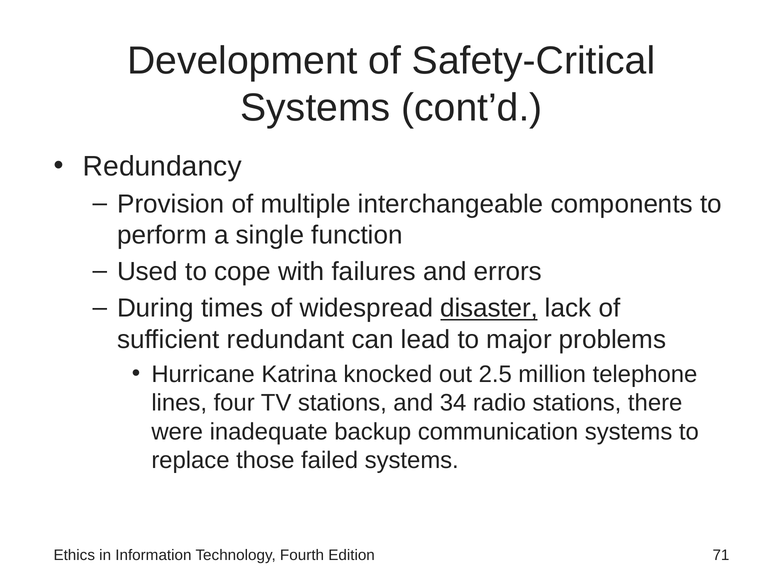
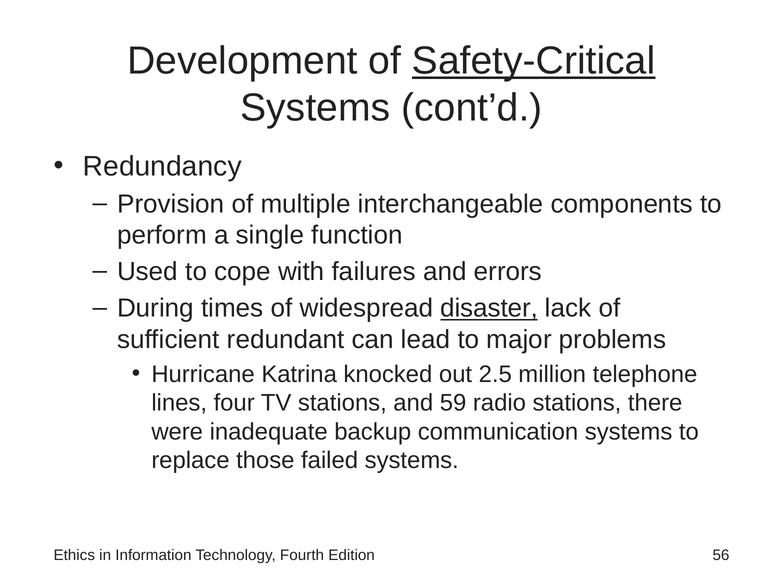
Safety-Critical underline: none -> present
34: 34 -> 59
71: 71 -> 56
